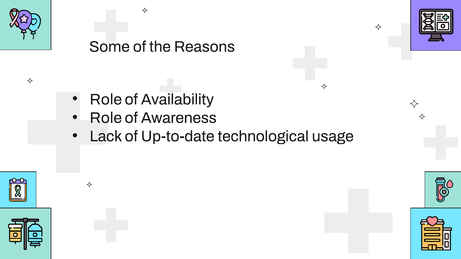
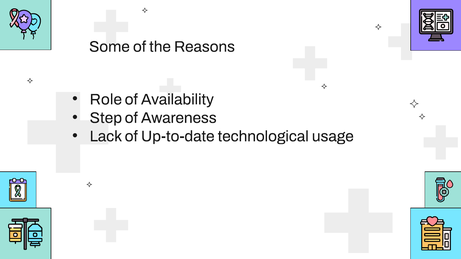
Role at (106, 118): Role -> Step
